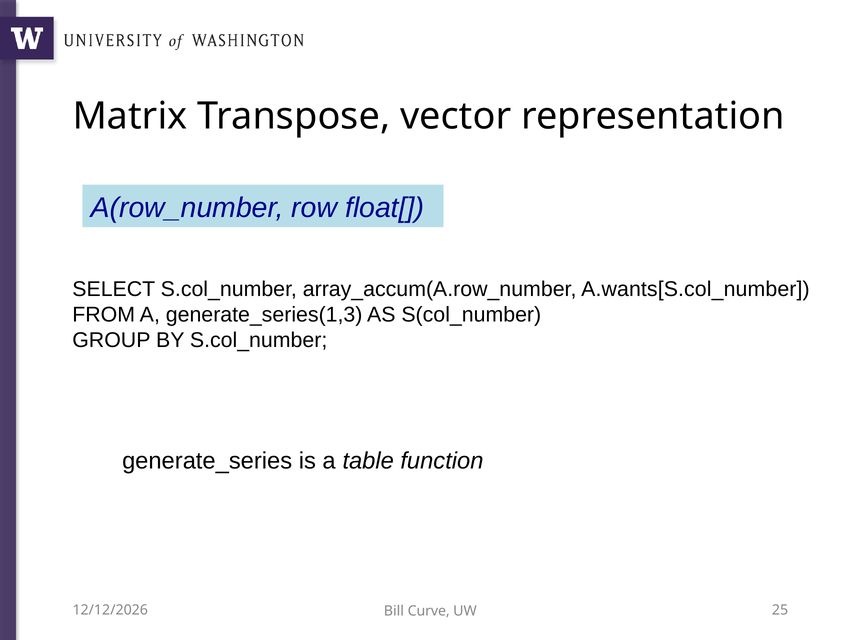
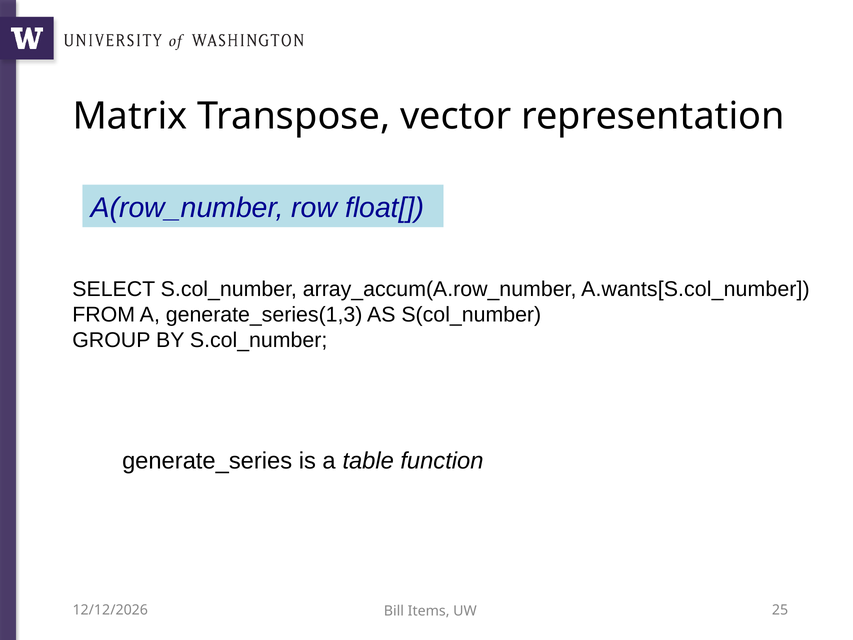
Curve: Curve -> Items
